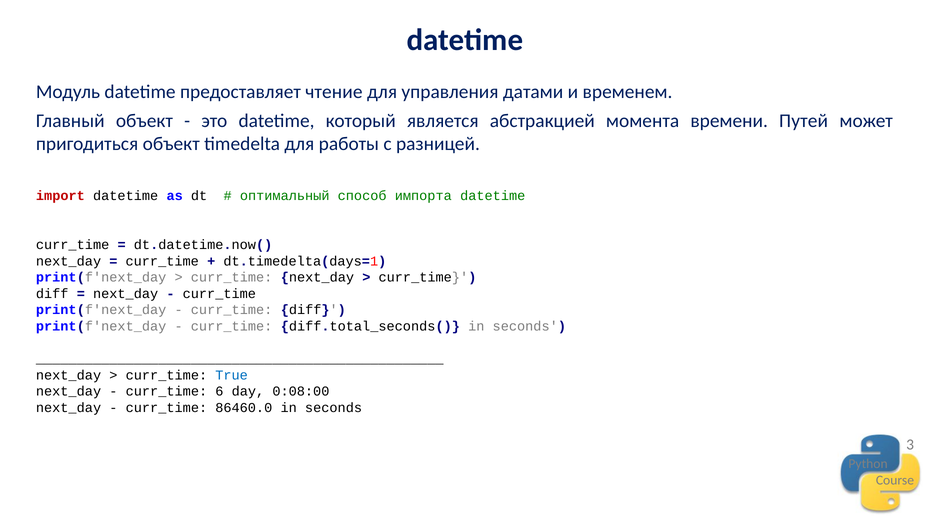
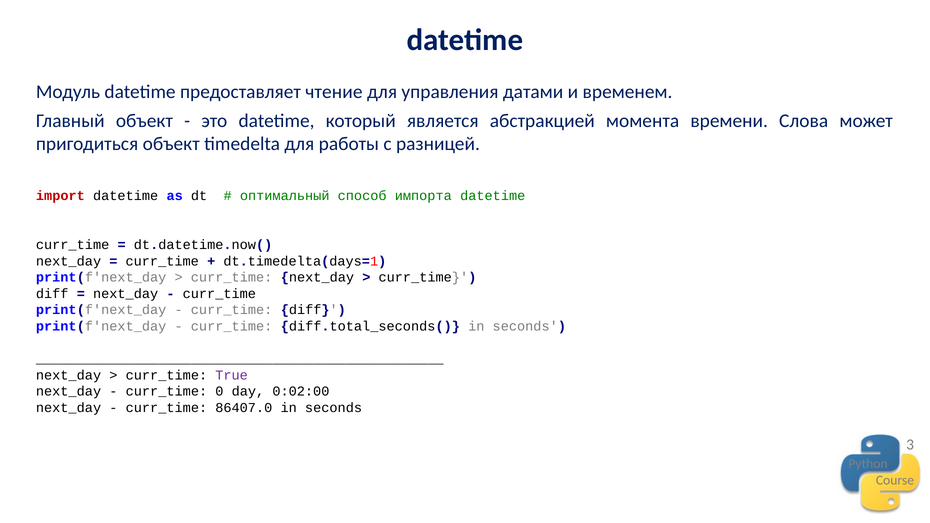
Путей: Путей -> Слова
True colour: blue -> purple
6: 6 -> 0
0:08:00: 0:08:00 -> 0:02:00
86460.0: 86460.0 -> 86407.0
